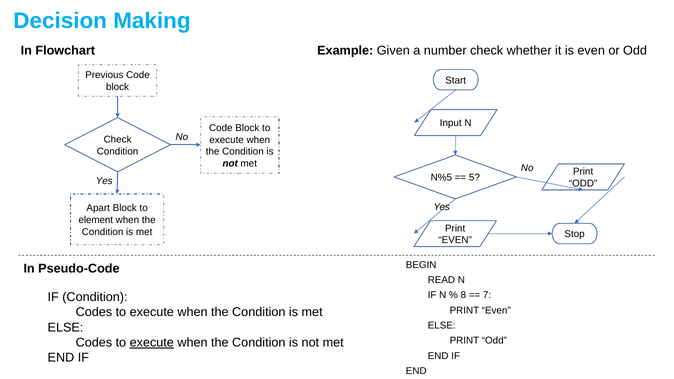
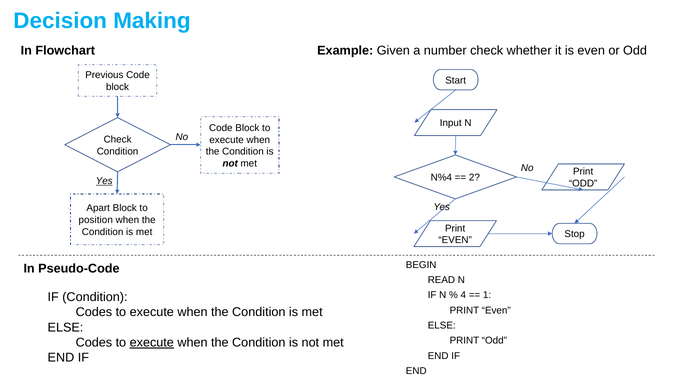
N%5: N%5 -> N%4
5: 5 -> 2
Yes at (104, 181) underline: none -> present
element: element -> position
8: 8 -> 4
7: 7 -> 1
